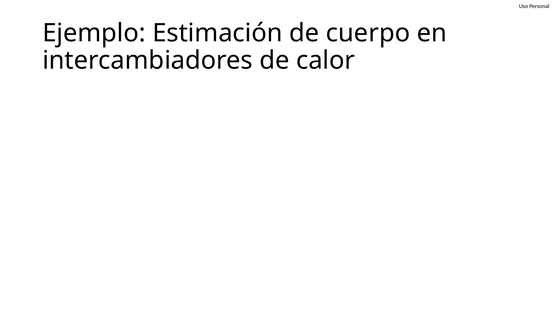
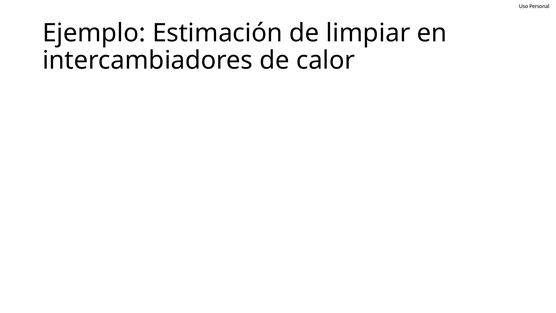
cuerpo: cuerpo -> limpiar
